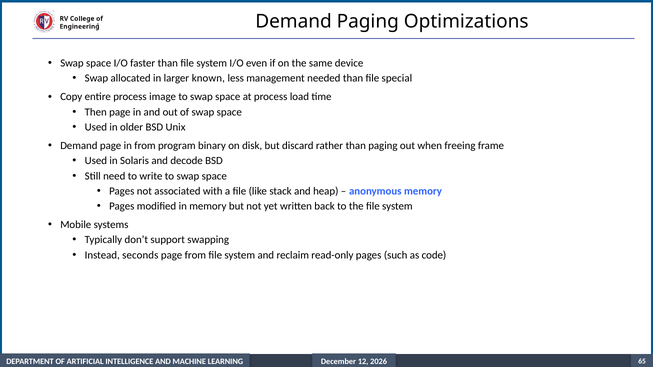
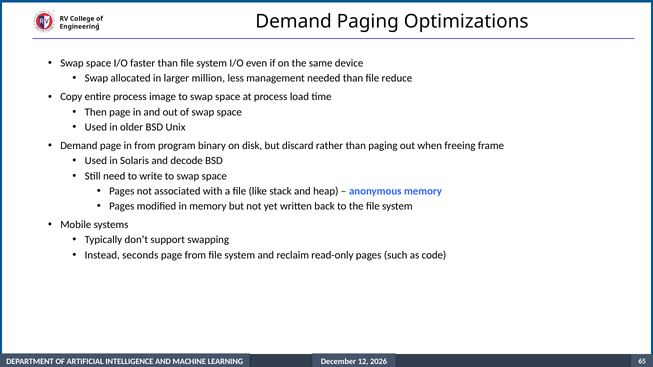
known: known -> million
special: special -> reduce
